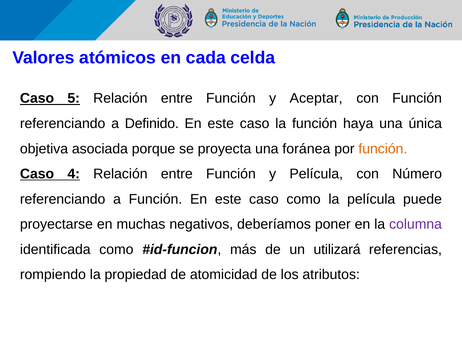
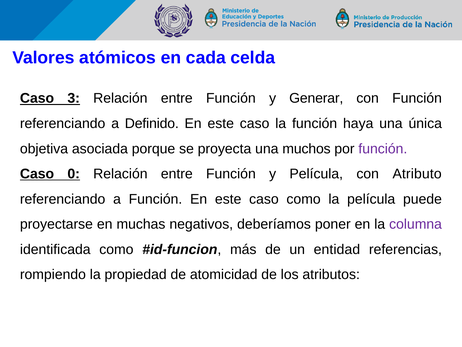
5: 5 -> 3
Aceptar: Aceptar -> Generar
foránea: foránea -> muchos
función at (383, 148) colour: orange -> purple
4: 4 -> 0
Número: Número -> Atributo
utilizará: utilizará -> entidad
